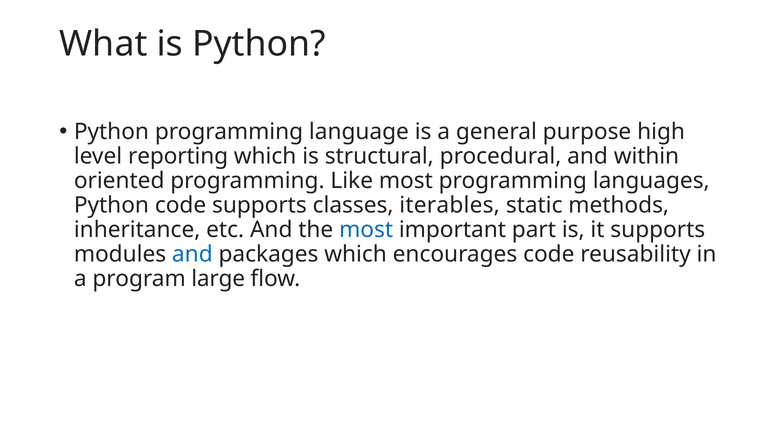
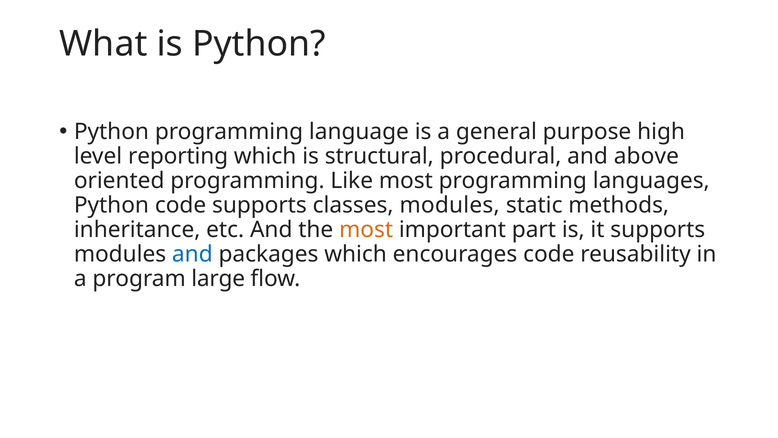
within: within -> above
classes iterables: iterables -> modules
most at (366, 230) colour: blue -> orange
